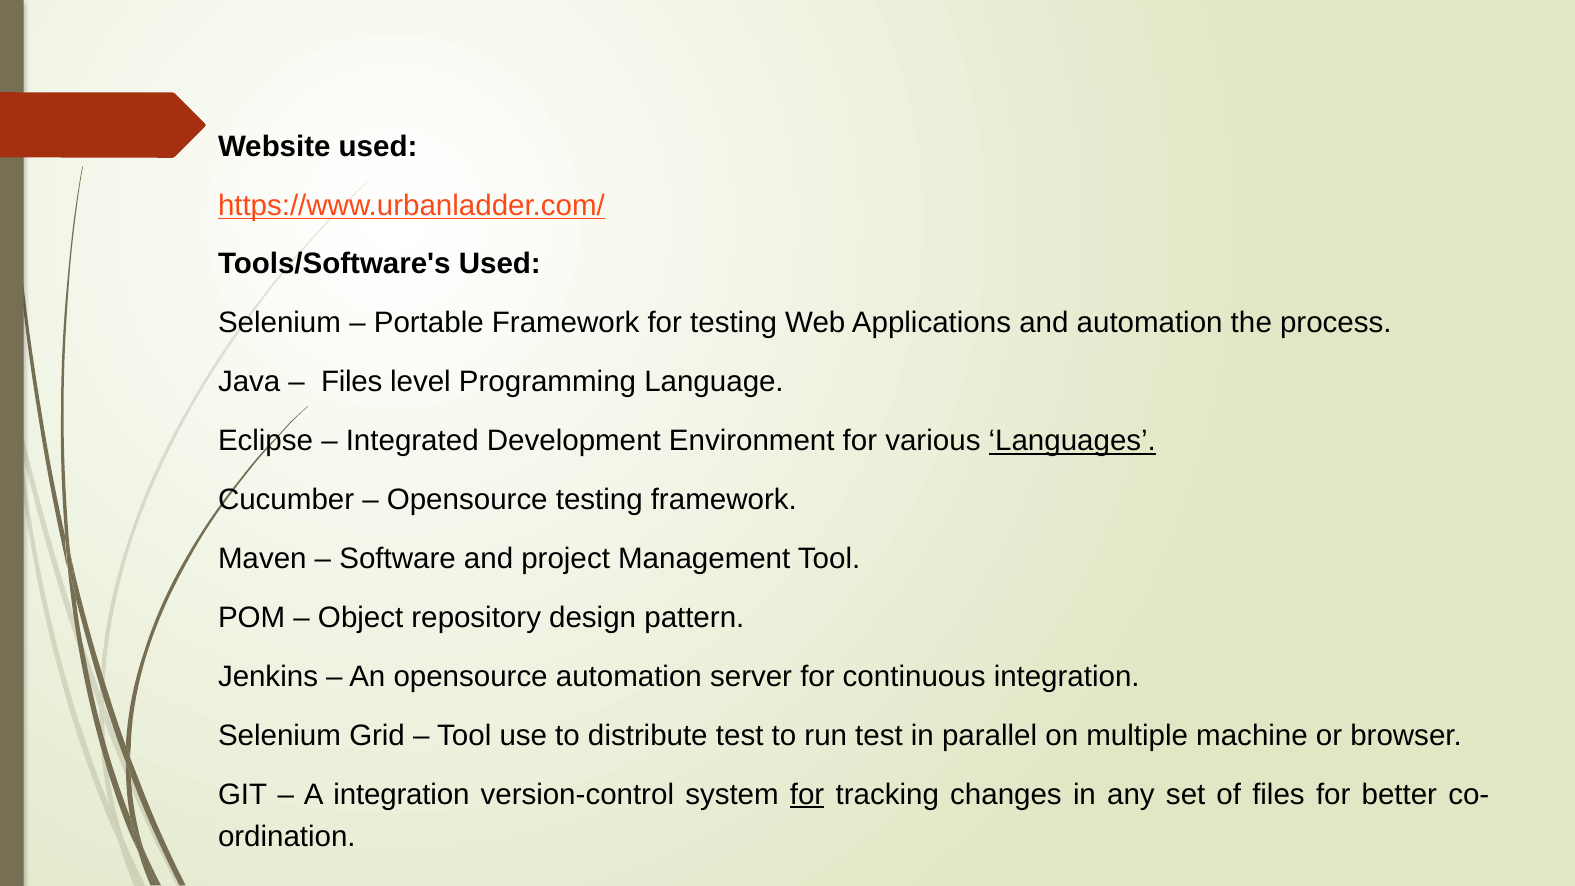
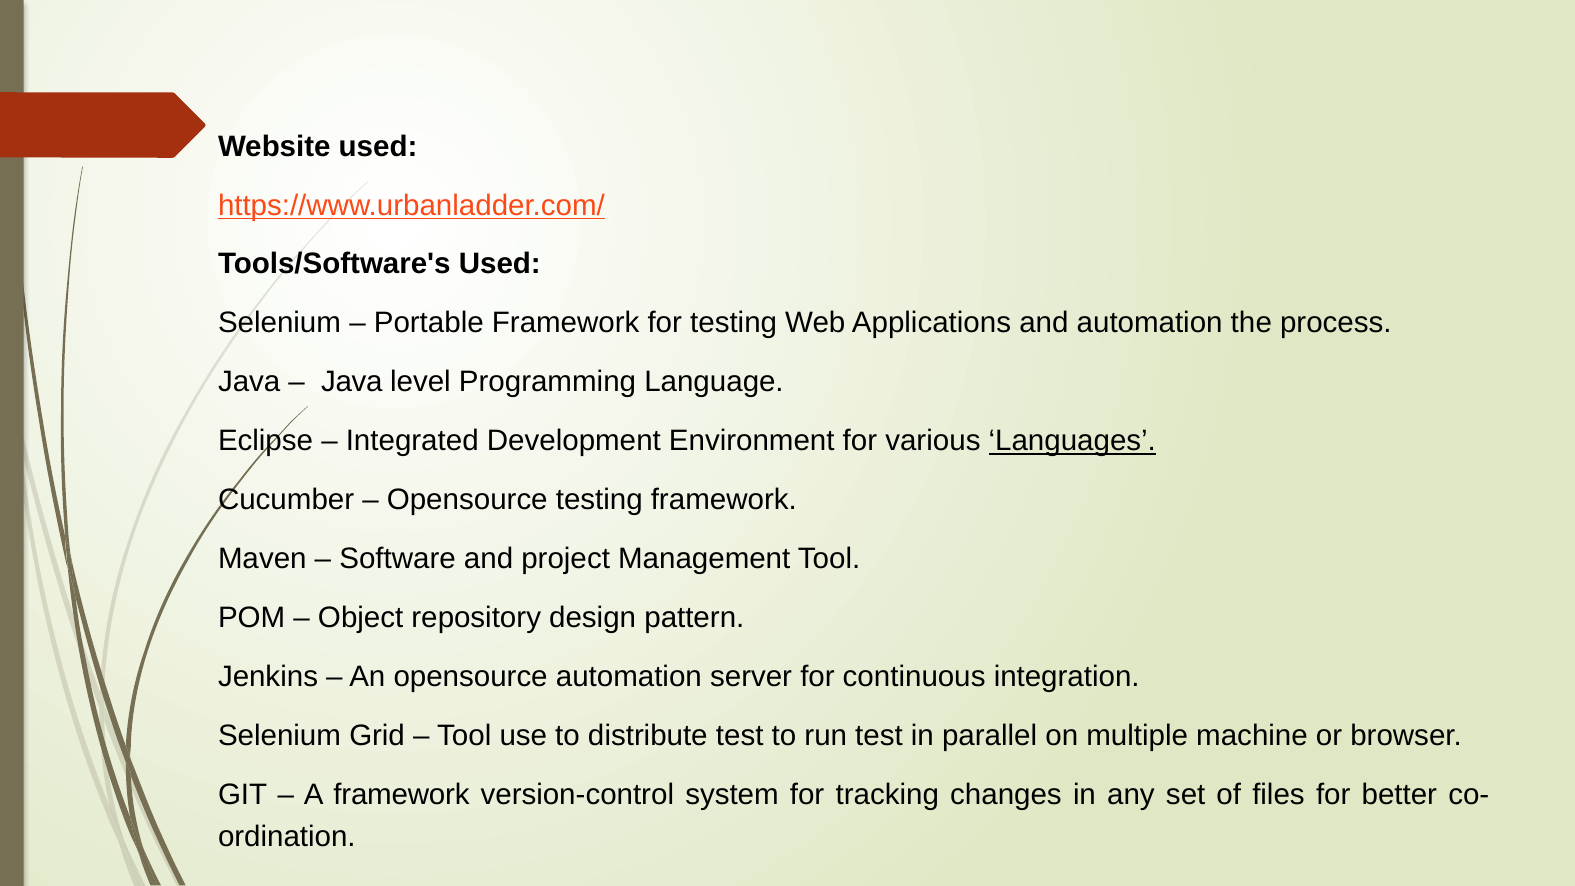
Files at (352, 382): Files -> Java
A integration: integration -> framework
for at (807, 795) underline: present -> none
